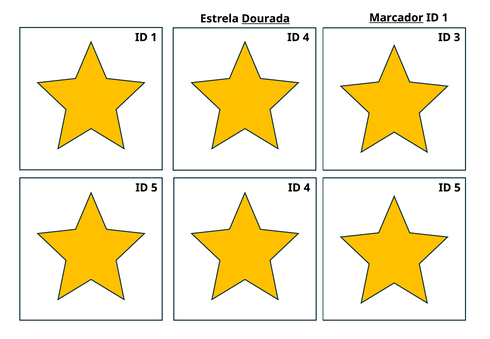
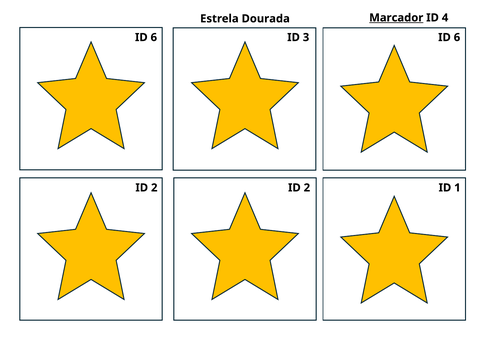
1 at (445, 18): 1 -> 4
Dourada underline: present -> none
1 at (154, 37): 1 -> 6
4 at (306, 37): 4 -> 3
3 at (457, 37): 3 -> 6
5 at (154, 188): 5 -> 2
4 at (307, 188): 4 -> 2
5 at (457, 188): 5 -> 1
